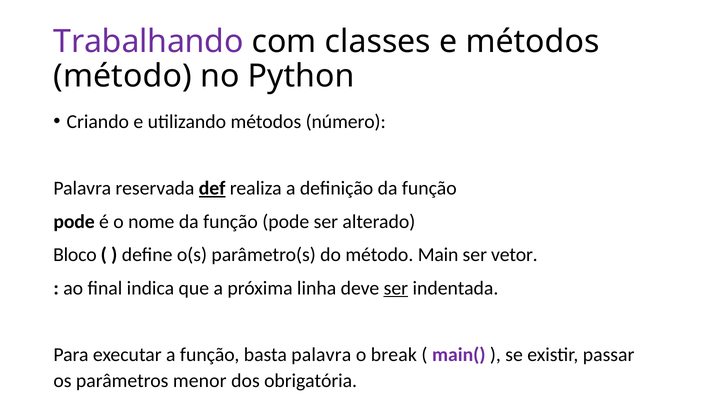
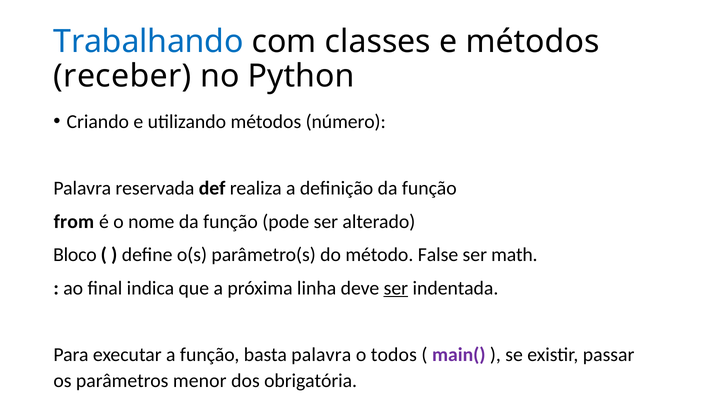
Trabalhando colour: purple -> blue
método at (123, 76): método -> receber
def underline: present -> none
pode at (74, 222): pode -> from
Main: Main -> False
vetor: vetor -> math
break: break -> todos
